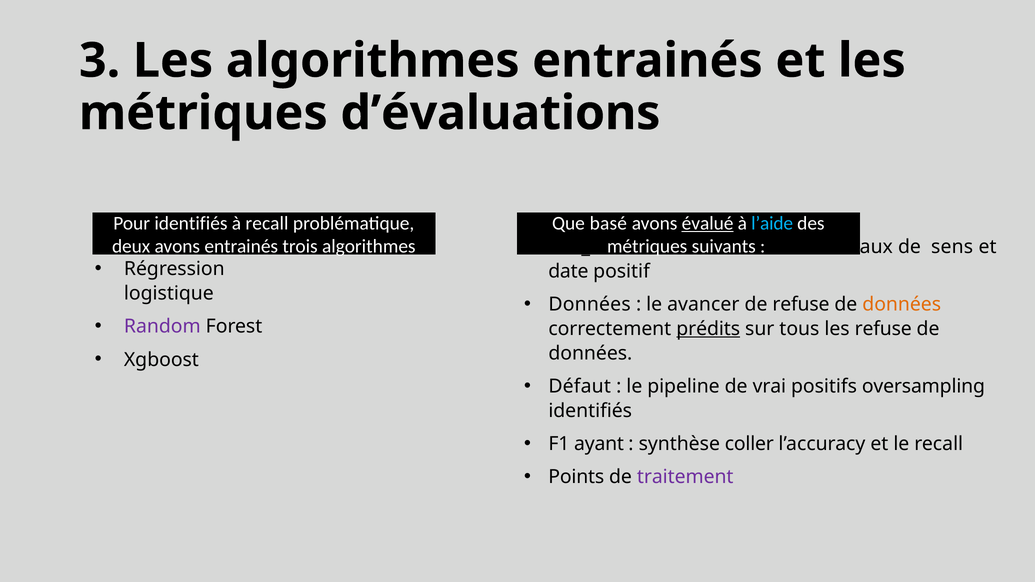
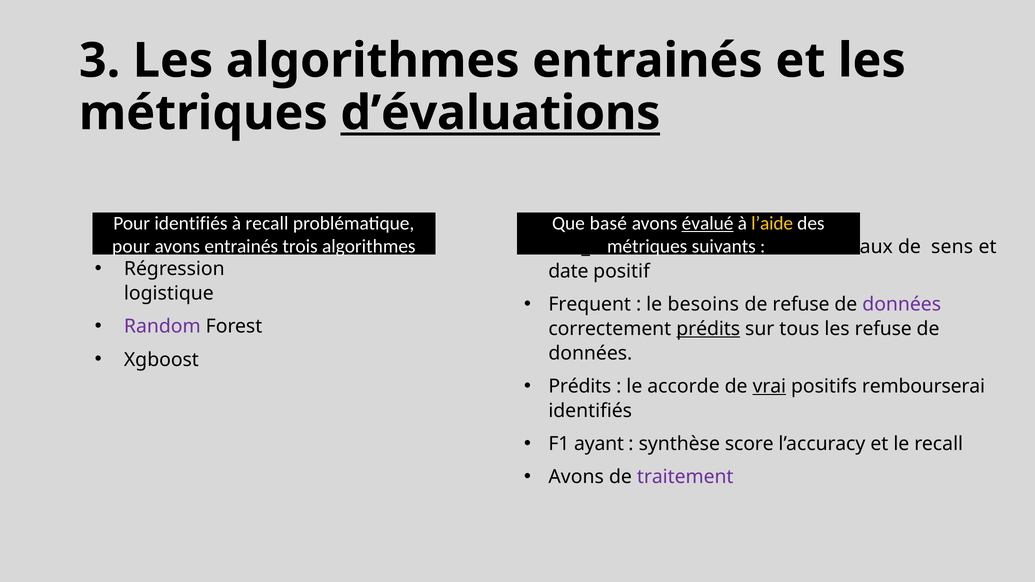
d’évaluations underline: none -> present
l’aide colour: light blue -> yellow
deux at (131, 247): deux -> pour
Données at (590, 304): Données -> Frequent
avancer: avancer -> besoins
données at (902, 304) colour: orange -> purple
Défaut at (580, 386): Défaut -> Prédits
pipeline: pipeline -> accorde
vrai underline: none -> present
oversampling: oversampling -> rembourserai
coller: coller -> score
Points at (576, 477): Points -> Avons
